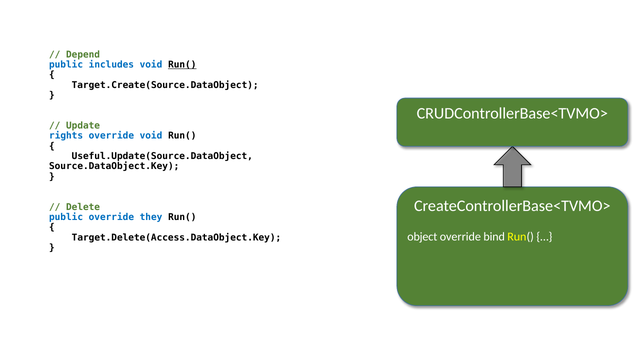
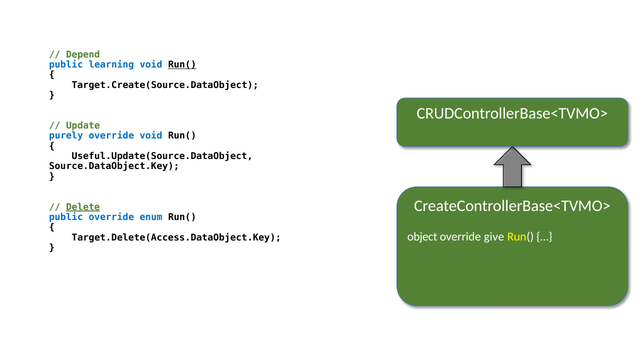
includes: includes -> learning
rights: rights -> purely
Delete underline: none -> present
they: they -> enum
bind: bind -> give
